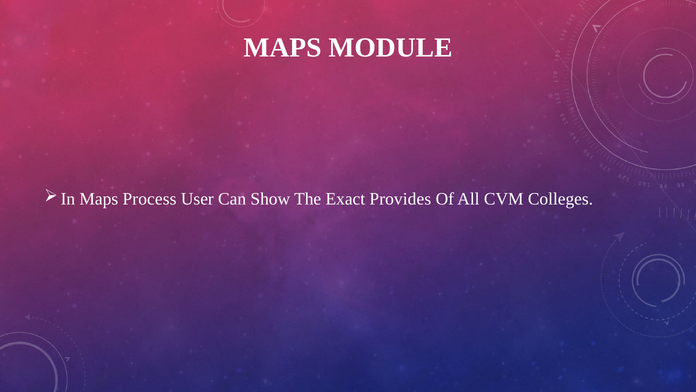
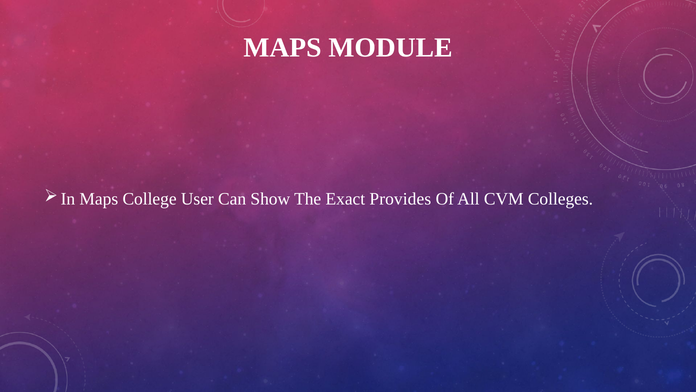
Process: Process -> College
